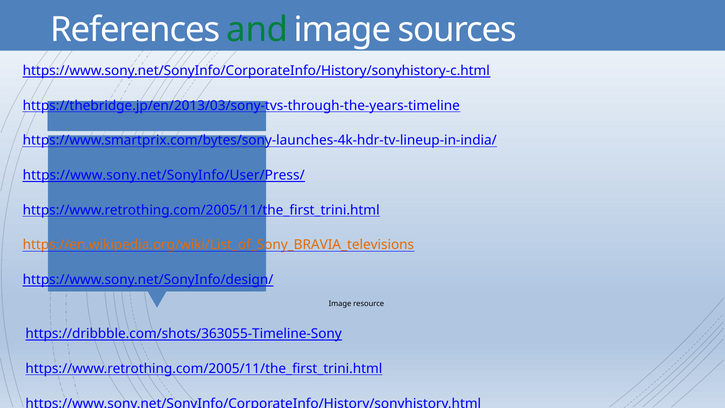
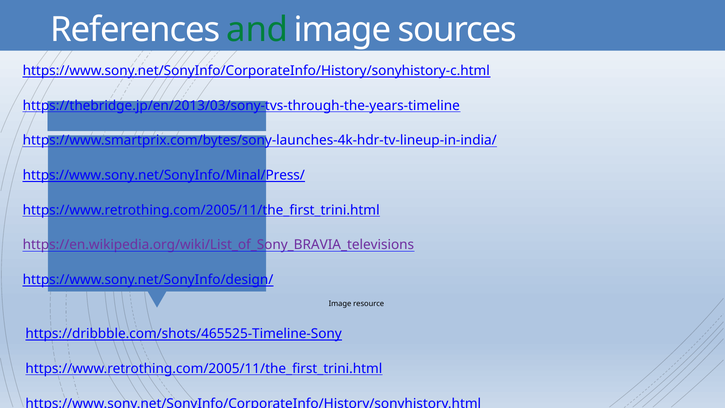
https://www.sony.net/SonyInfo/User/Press/: https://www.sony.net/SonyInfo/User/Press/ -> https://www.sony.net/SonyInfo/Minal/Press/
https://en.wikipedia.org/wiki/List_of_Sony_BRAVIA_televisions colour: orange -> purple
https://dribbble.com/shots/363055-Timeline-Sony: https://dribbble.com/shots/363055-Timeline-Sony -> https://dribbble.com/shots/465525-Timeline-Sony
